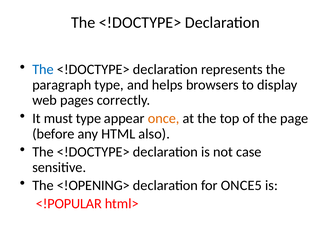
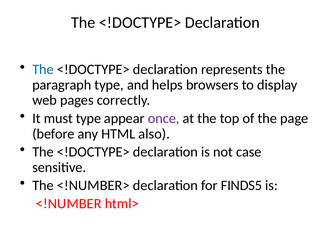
once colour: orange -> purple
<!OPENING>: <!OPENING> -> <!NUMBER>
ONCE5: ONCE5 -> FINDS5
<!POPULAR: <!POPULAR -> <!NUMBER
